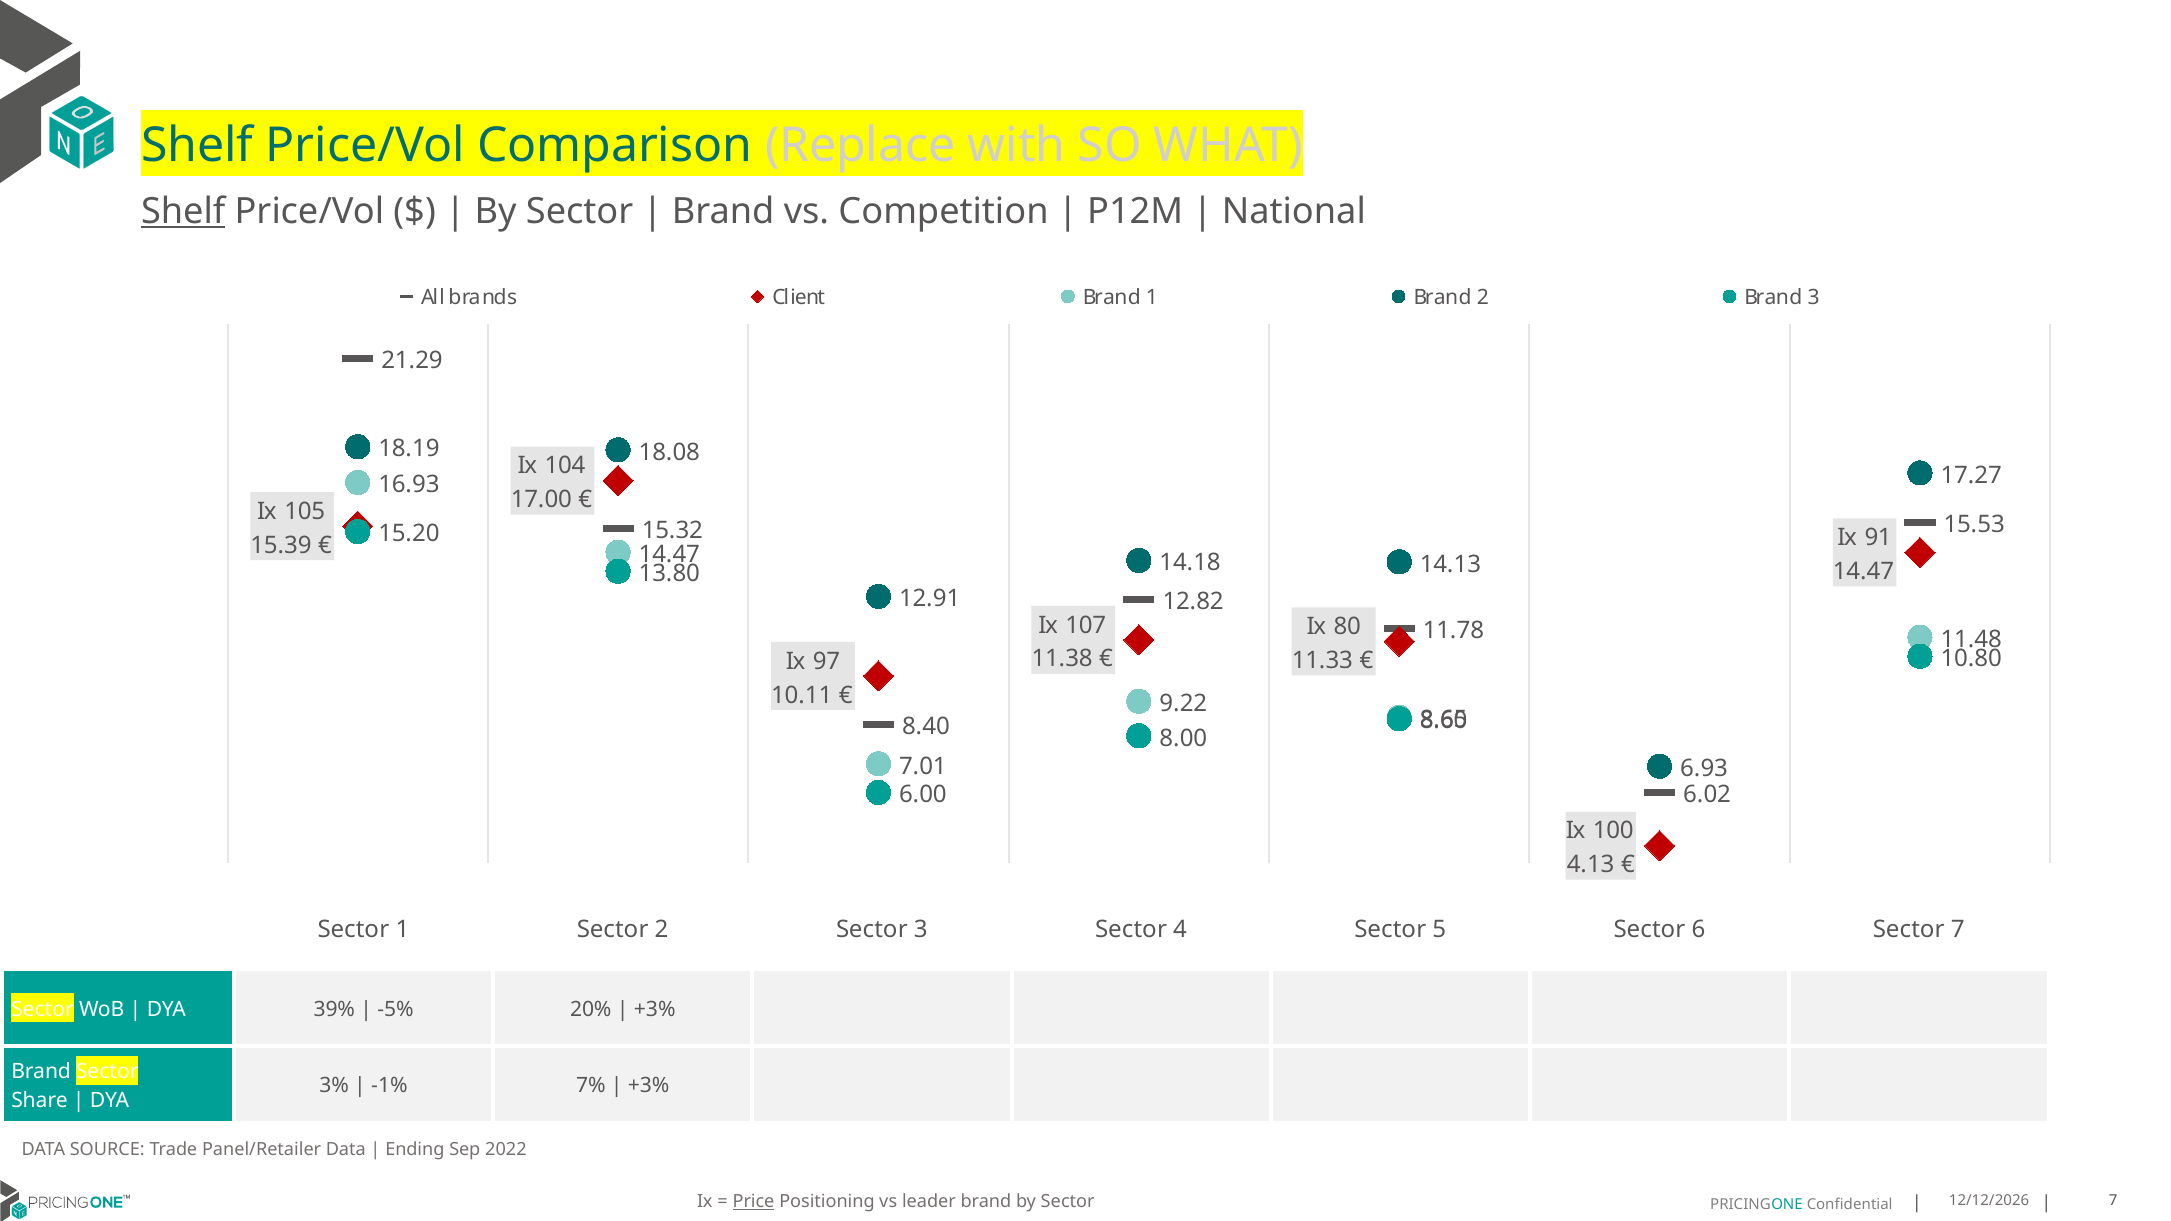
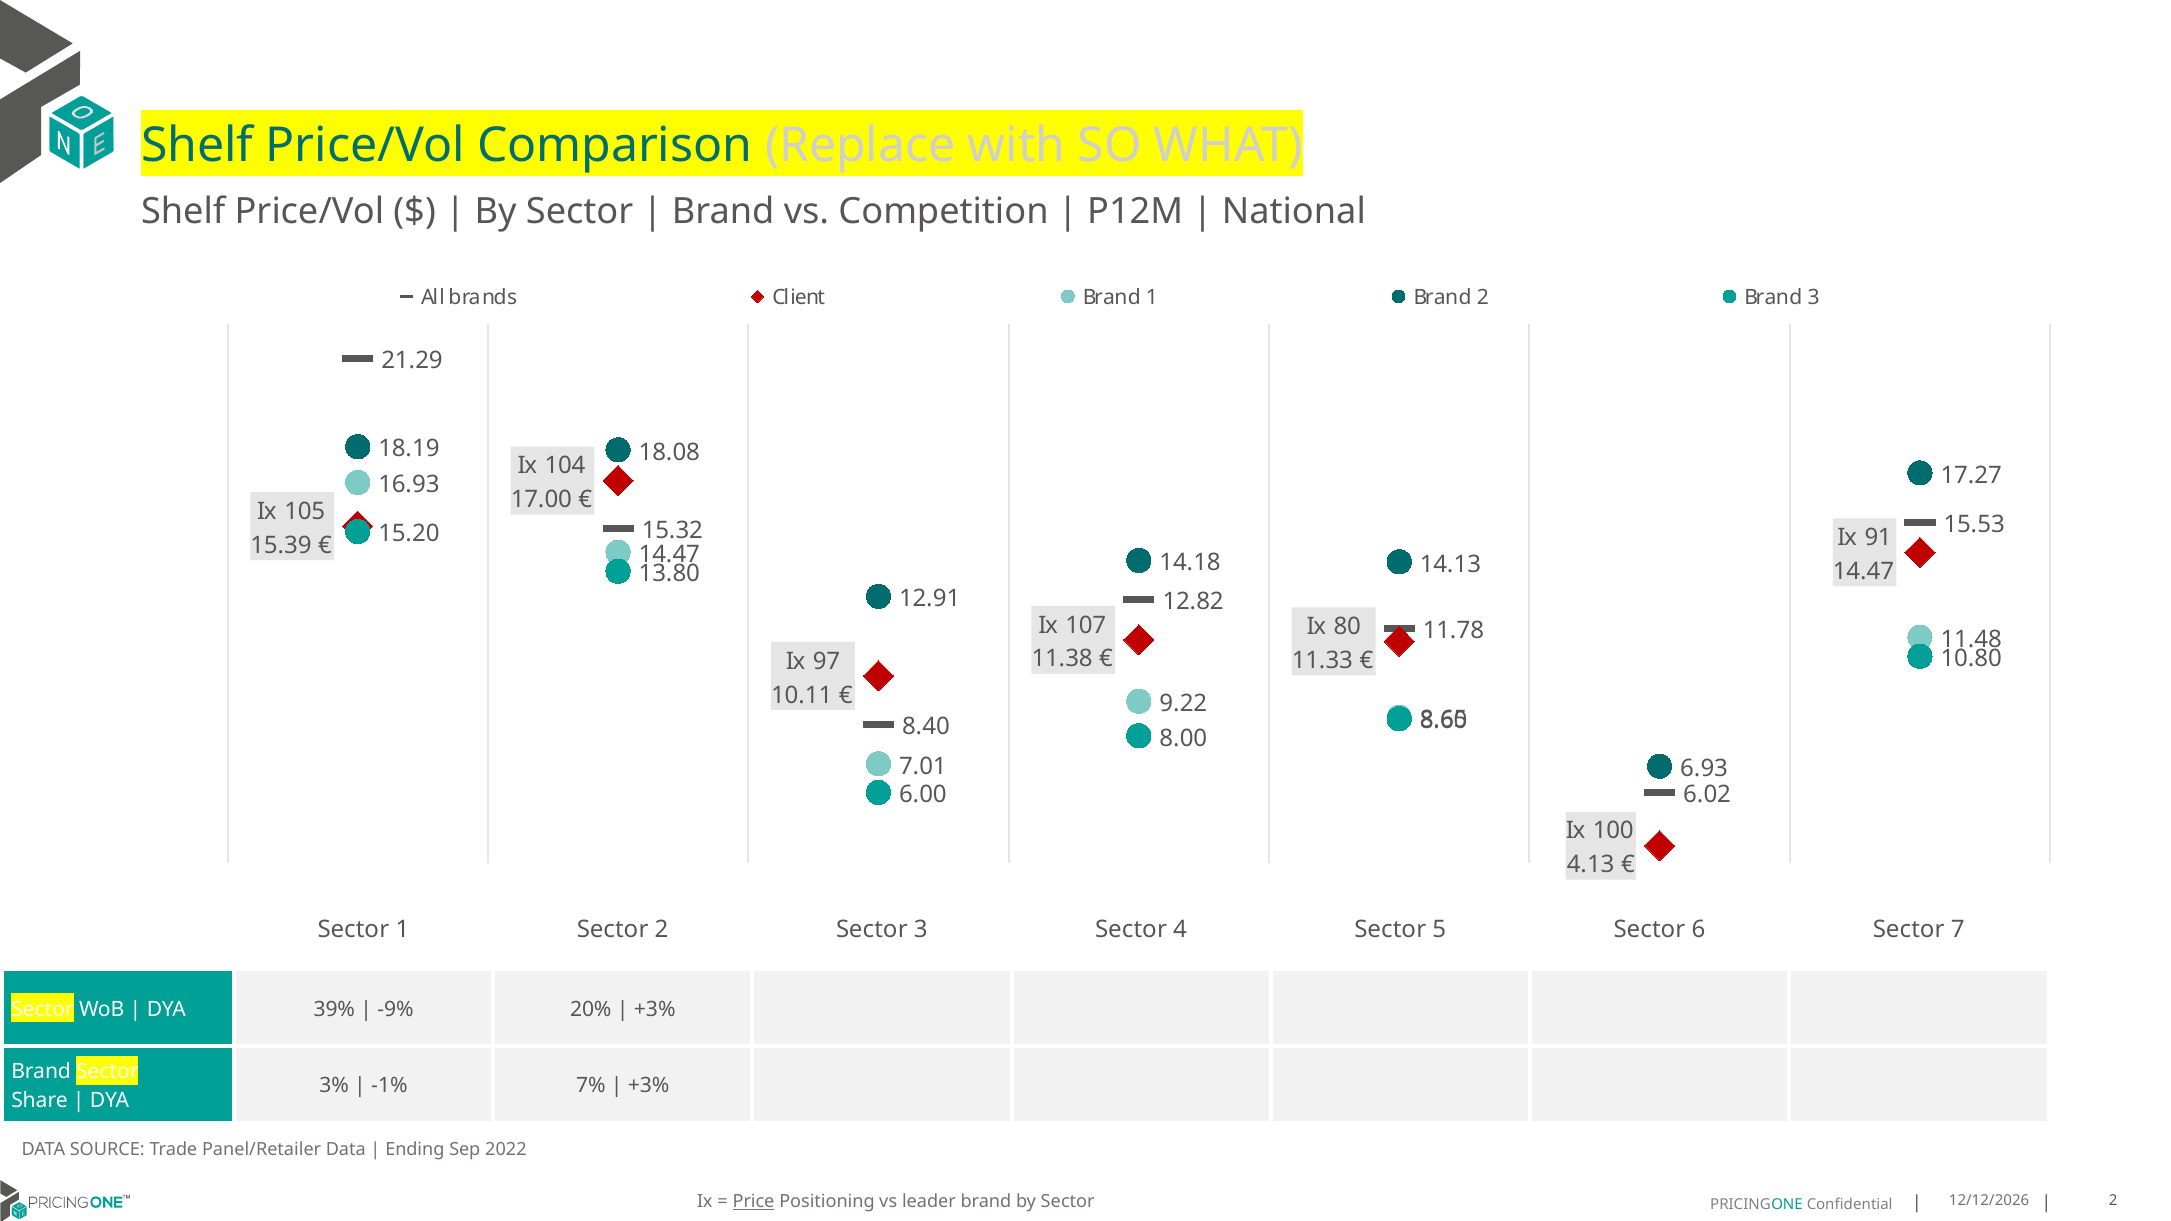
Shelf at (183, 212) underline: present -> none
-5%: -5% -> -9%
by Sector 7: 7 -> 2
